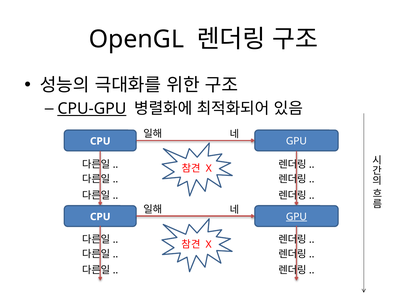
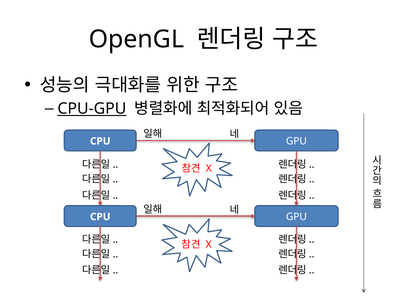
GPU at (296, 217) underline: present -> none
